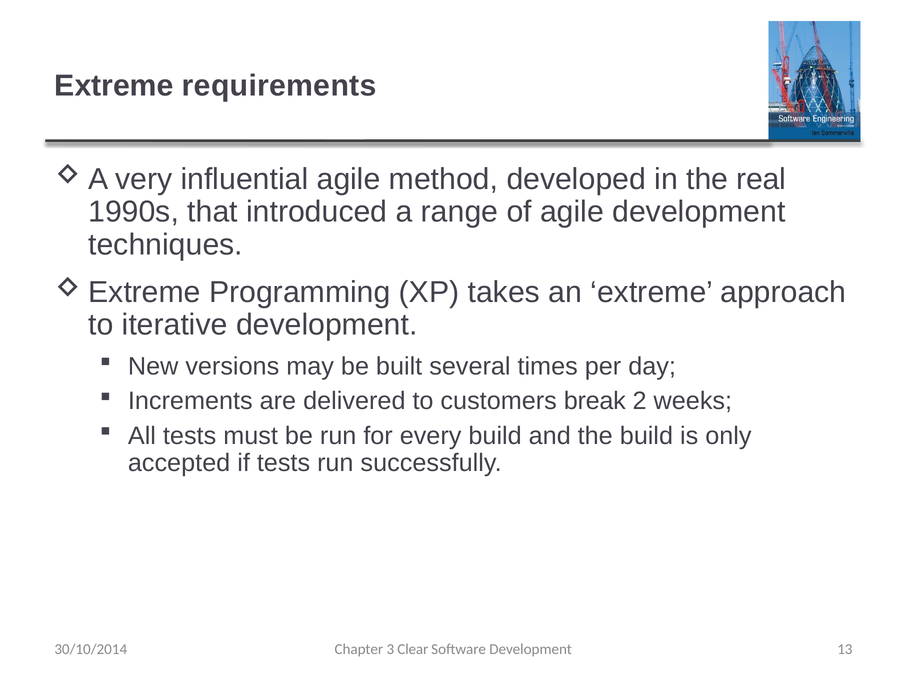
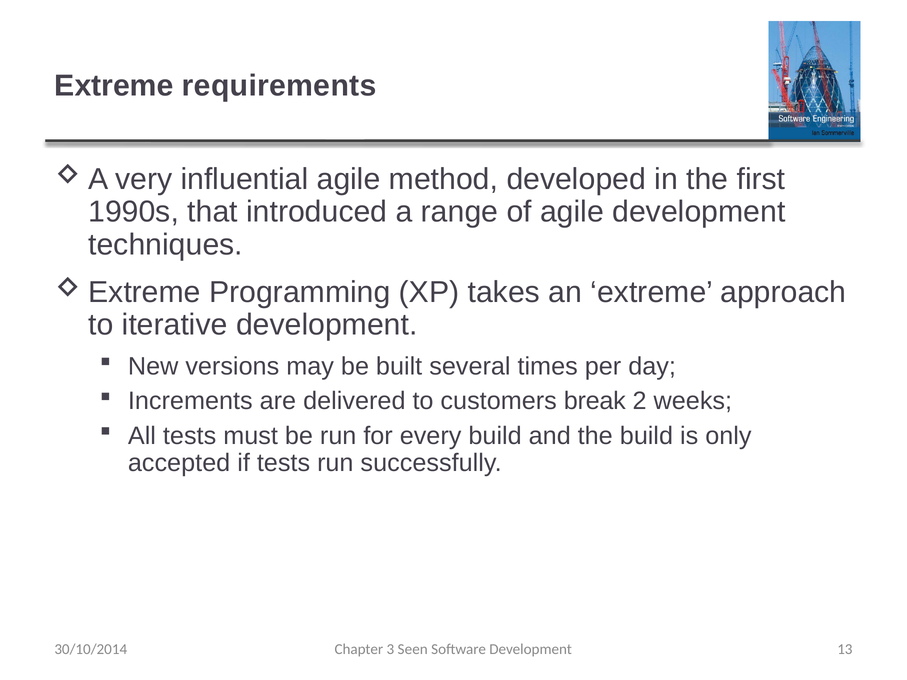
real: real -> first
Clear: Clear -> Seen
